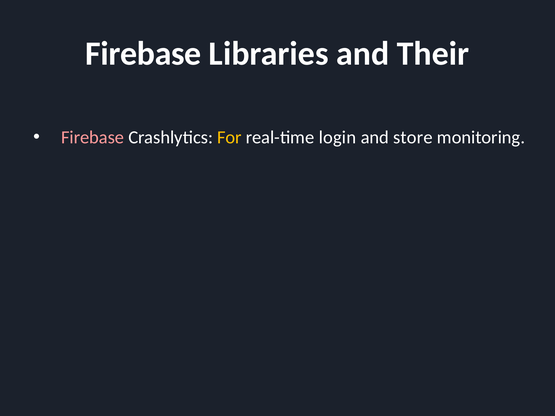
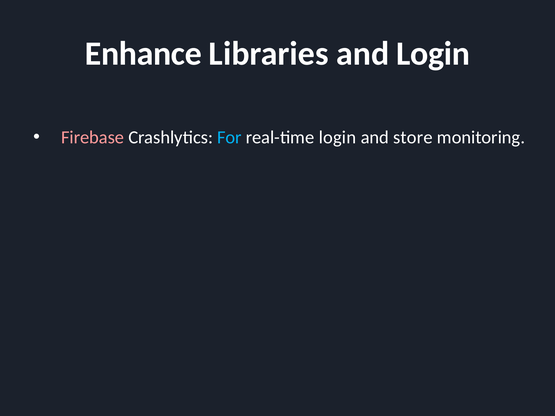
Firebase at (143, 54): Firebase -> Enhance
and Their: Their -> Login
For colour: yellow -> light blue
